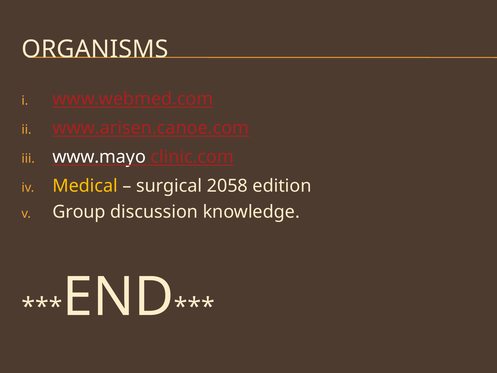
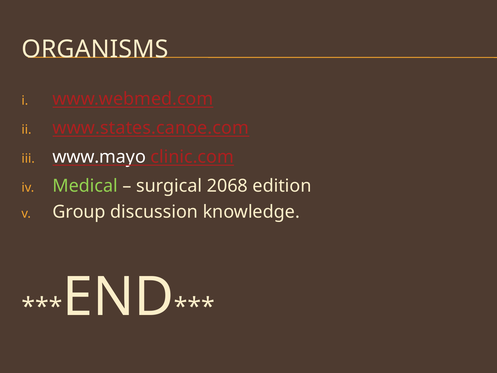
www.arisen.canoe.com: www.arisen.canoe.com -> www.states.canoe.com
Medical colour: yellow -> light green
2058: 2058 -> 2068
